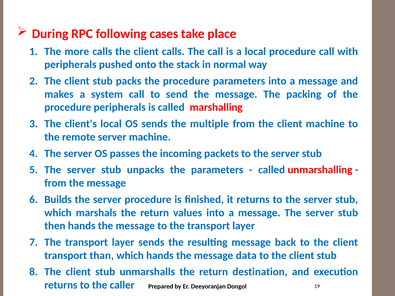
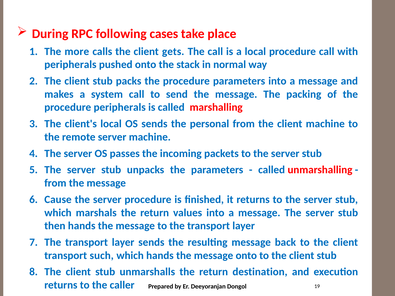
client calls: calls -> gets
multiple: multiple -> personal
Builds: Builds -> Cause
than: than -> such
message data: data -> onto
